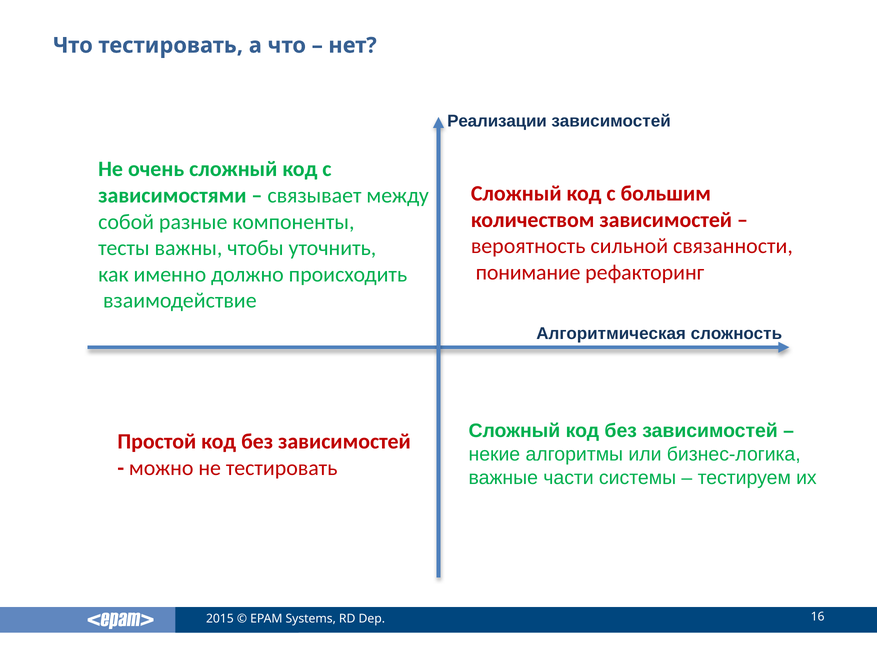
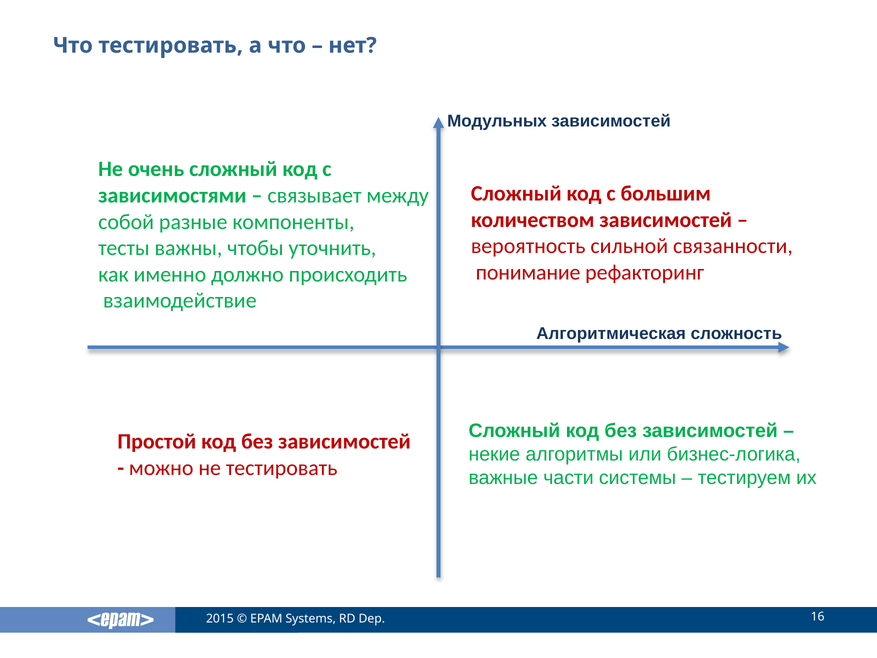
Реализации: Реализации -> Модульных
